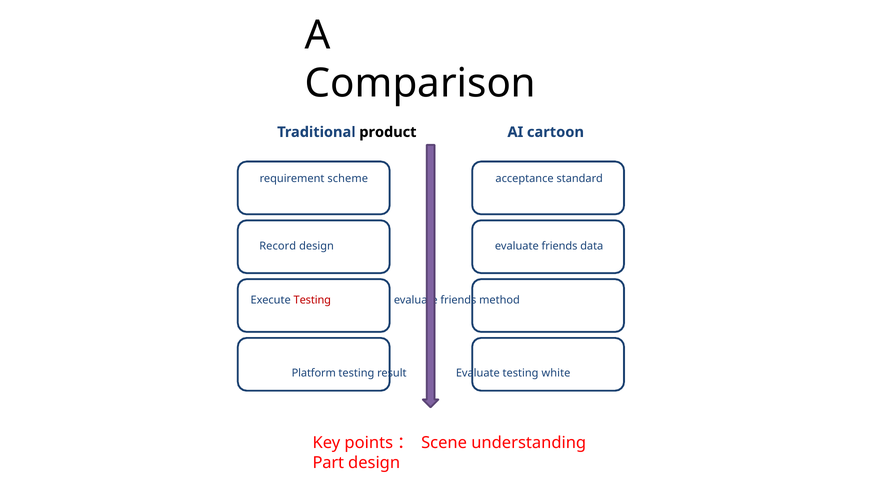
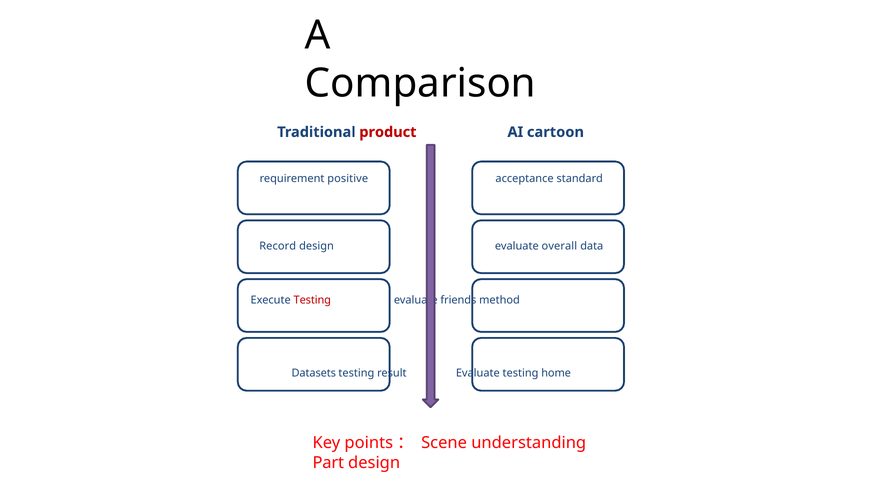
product colour: black -> red
scheme: scheme -> positive
design evaluate friends: friends -> overall
Platform: Platform -> Datasets
white: white -> home
